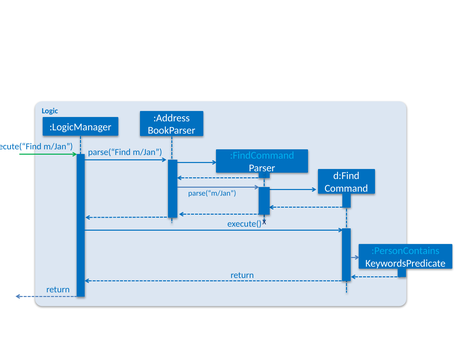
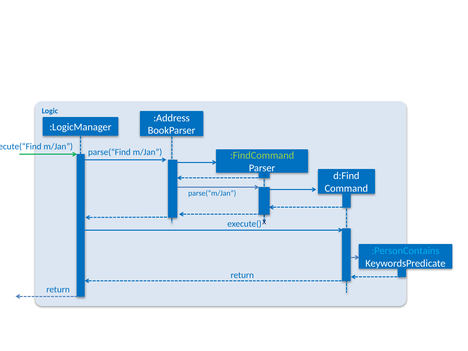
:FindCommand colour: light blue -> light green
